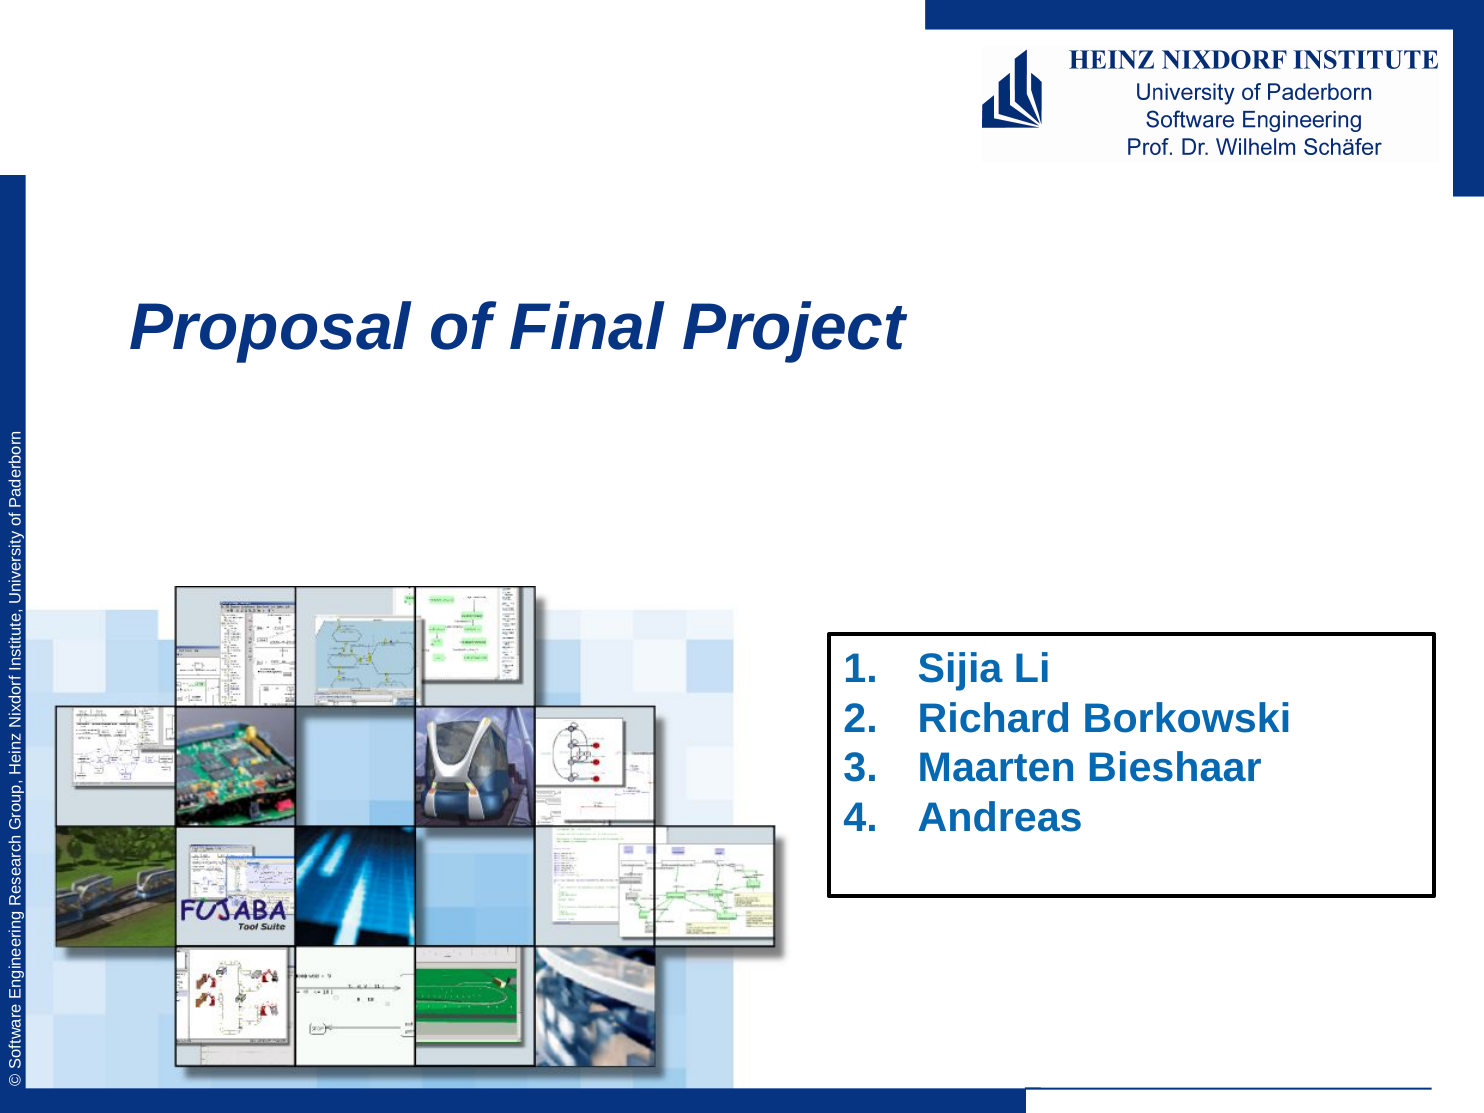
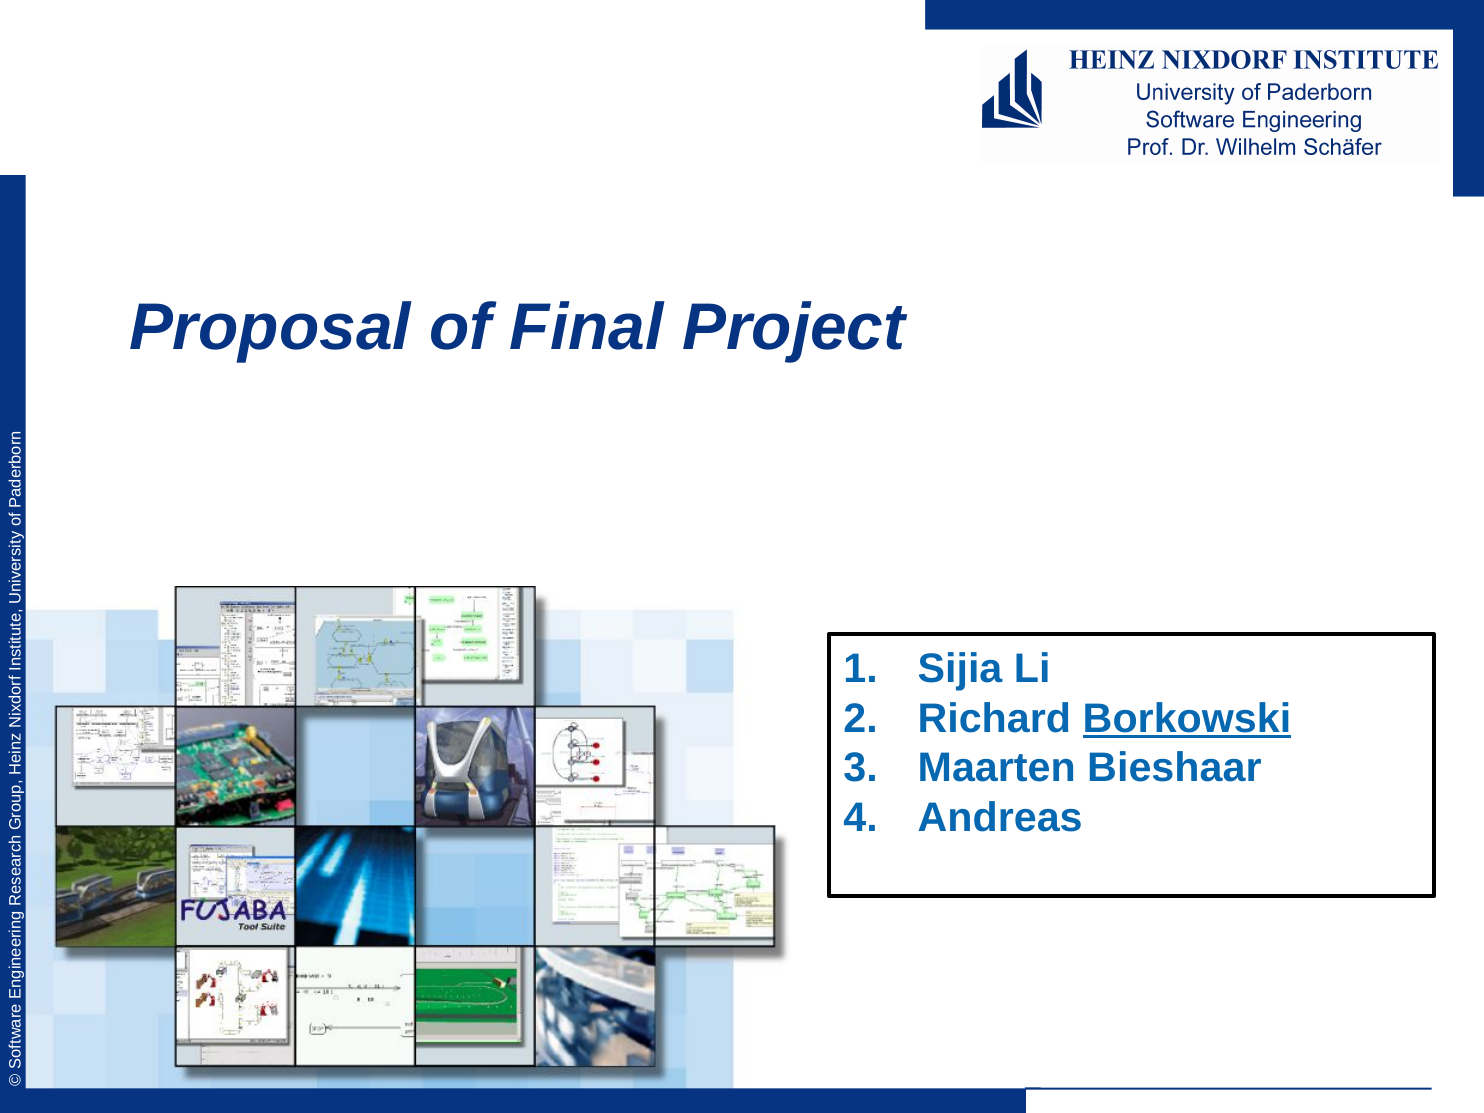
Borkowski underline: none -> present
